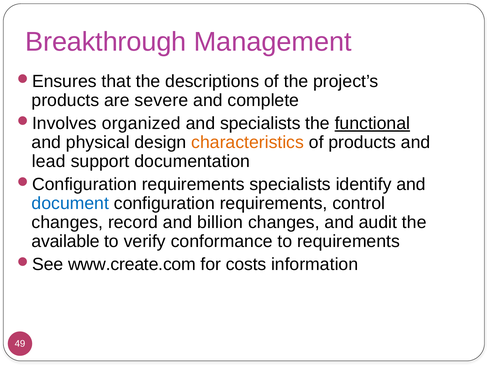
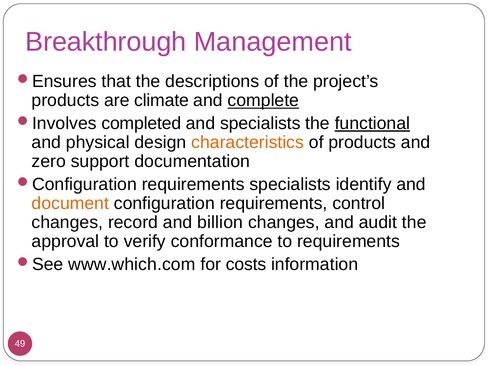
severe: severe -> climate
complete underline: none -> present
organized: organized -> completed
lead: lead -> zero
document colour: blue -> orange
available: available -> approval
www.create.com: www.create.com -> www.which.com
